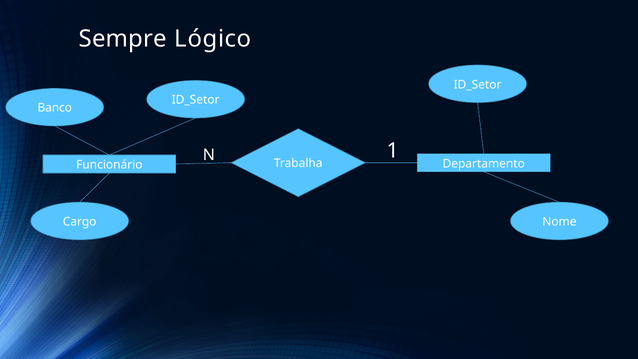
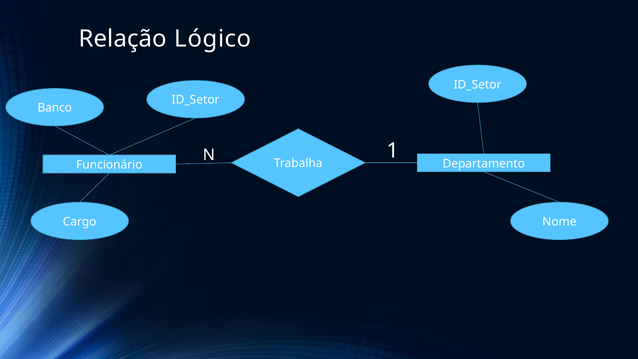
Sempre: Sempre -> Relação
